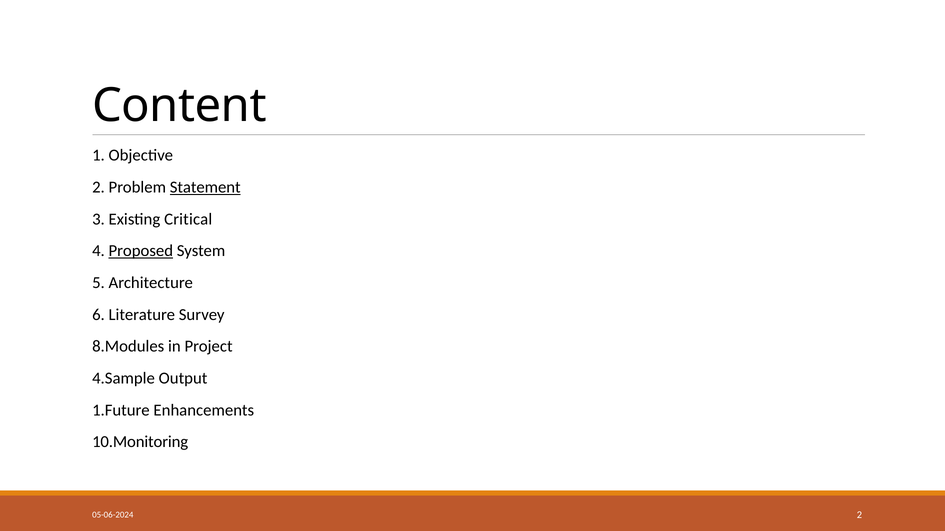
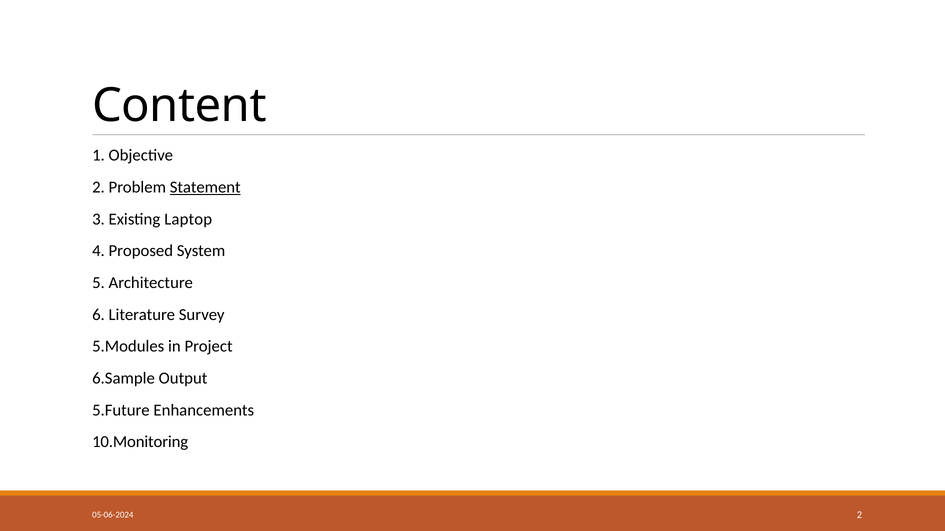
Critical: Critical -> Laptop
Proposed underline: present -> none
8.Modules: 8.Modules -> 5.Modules
4.Sample: 4.Sample -> 6.Sample
1.Future: 1.Future -> 5.Future
